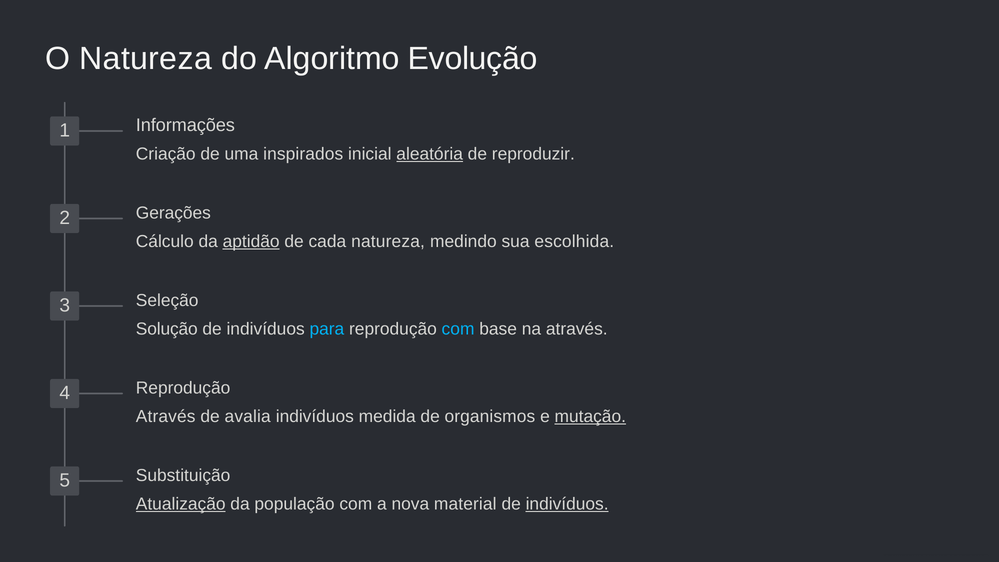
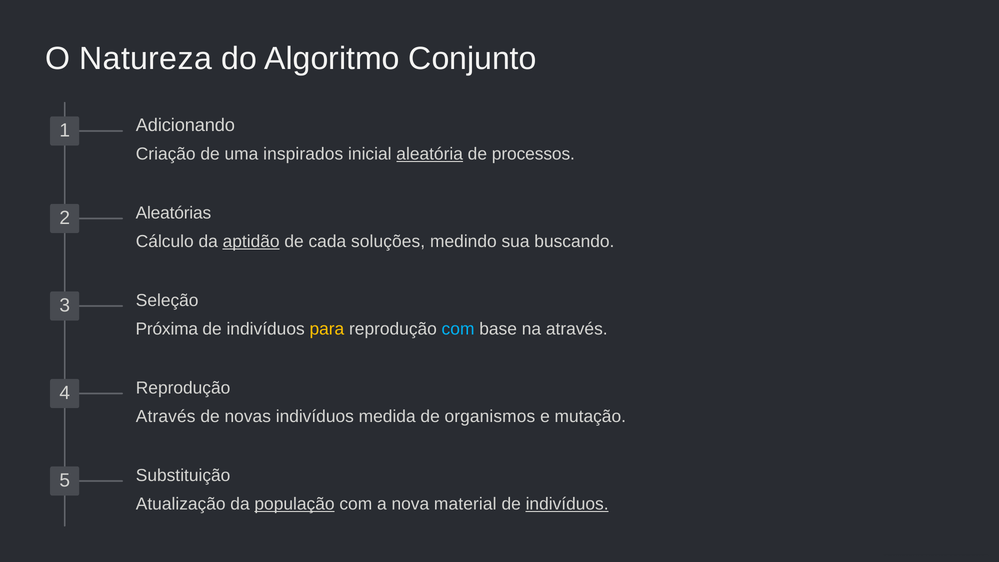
Evolução: Evolução -> Conjunto
Informações: Informações -> Adicionando
reproduzir: reproduzir -> processos
Gerações: Gerações -> Aleatórias
cada natureza: natureza -> soluções
escolhida: escolhida -> buscando
Solução: Solução -> Próxima
para colour: light blue -> yellow
avalia: avalia -> novas
mutação underline: present -> none
Atualização underline: present -> none
população underline: none -> present
